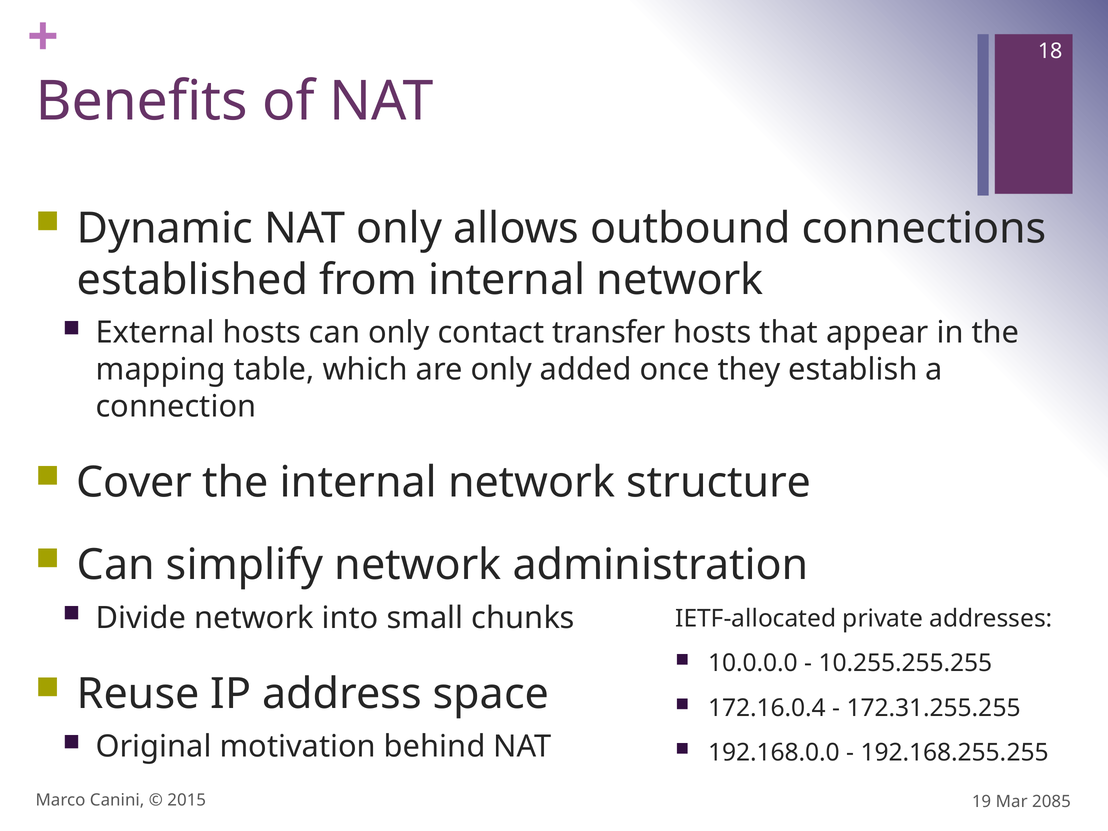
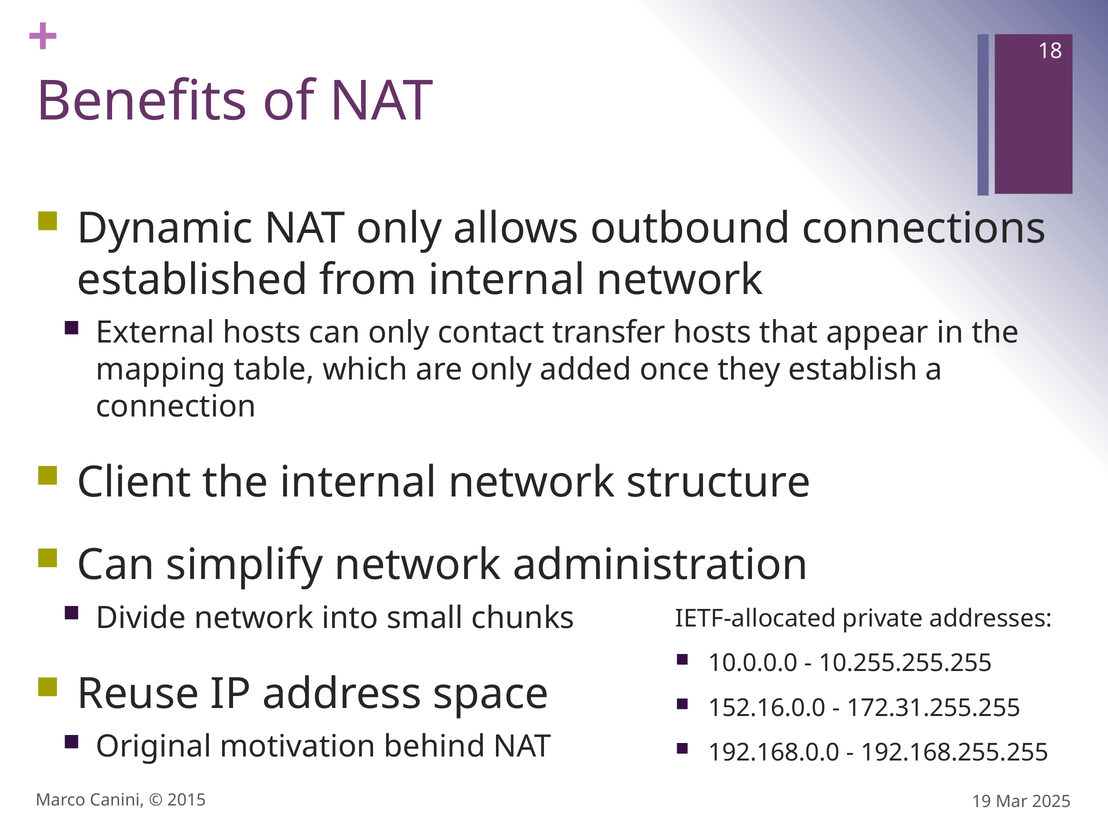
Cover: Cover -> Client
172.16.0.4: 172.16.0.4 -> 152.16.0.0
2085: 2085 -> 2025
